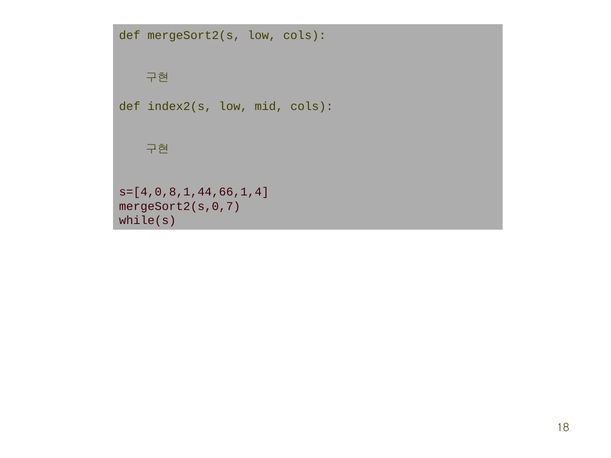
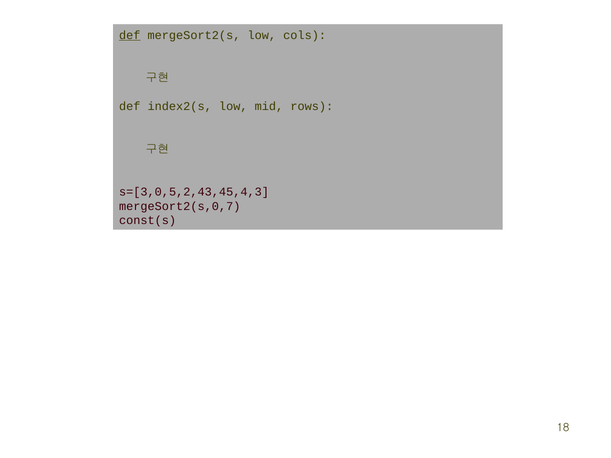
def at (130, 35) underline: none -> present
mid cols: cols -> rows
s=[4,0,8,1,44,66,1,4: s=[4,0,8,1,44,66,1,4 -> s=[3,0,5,2,43,45,4,3
while(s: while(s -> const(s
